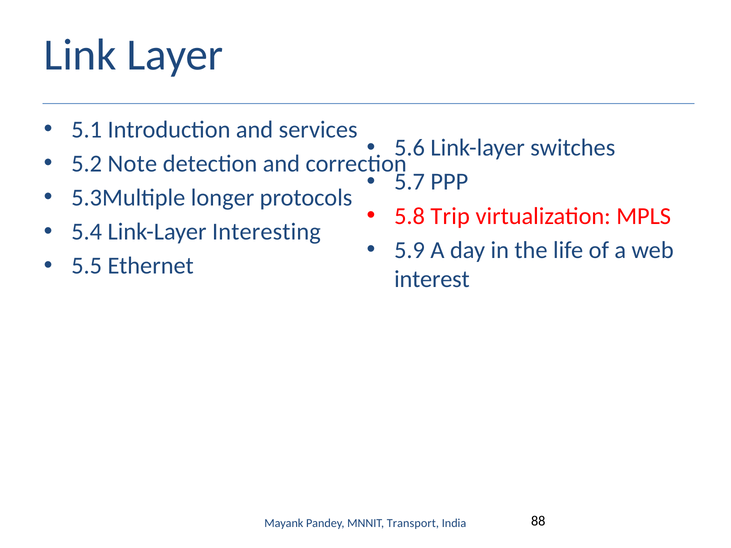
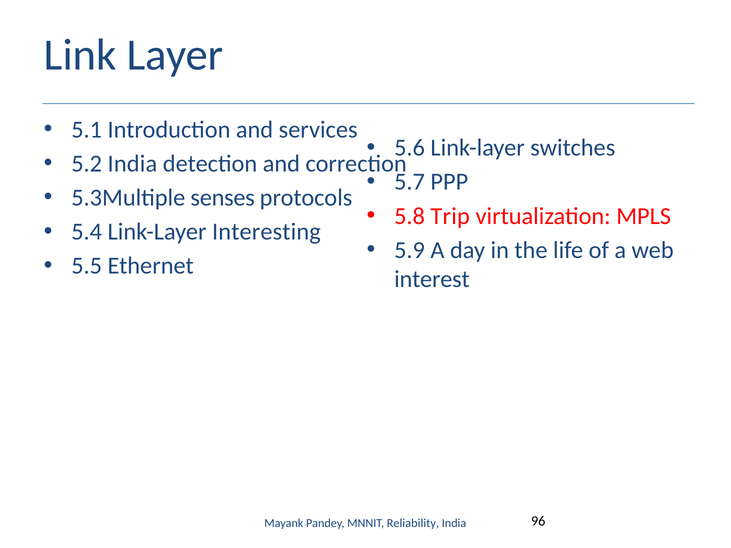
5.2 Note: Note -> India
longer: longer -> senses
Transport: Transport -> Reliability
88: 88 -> 96
